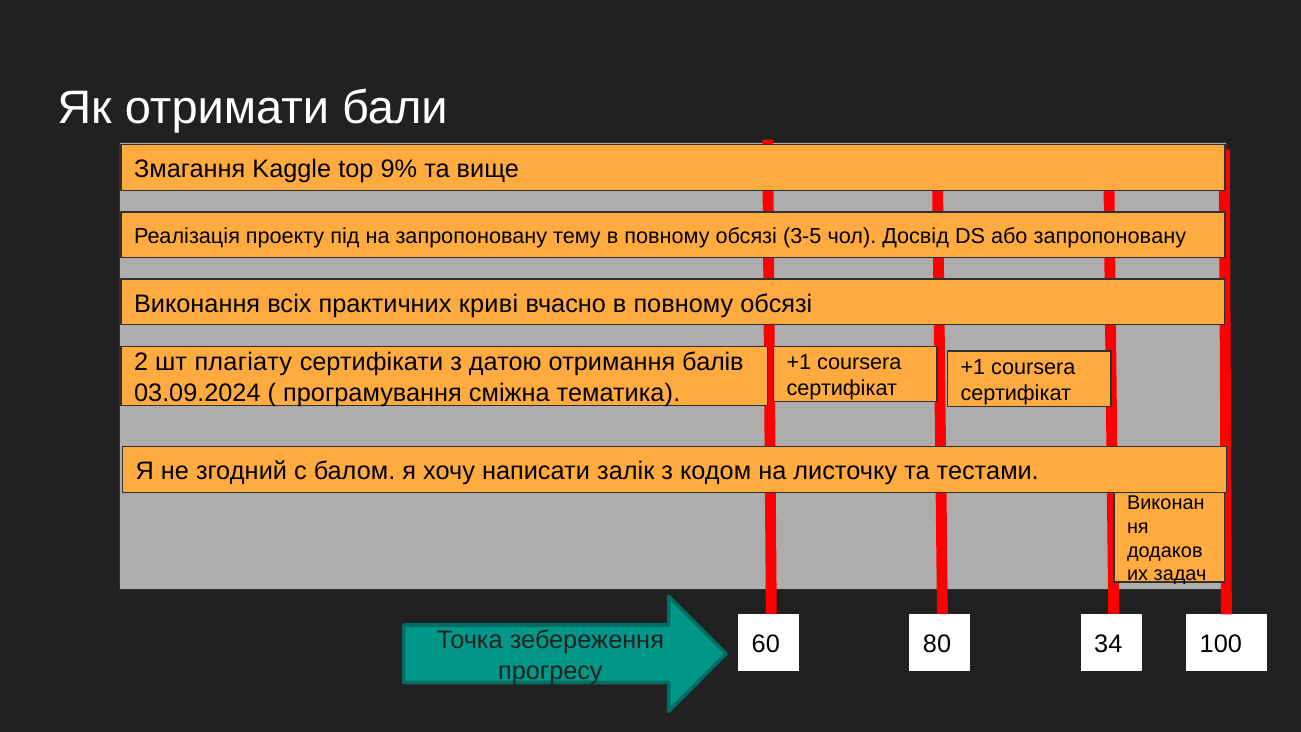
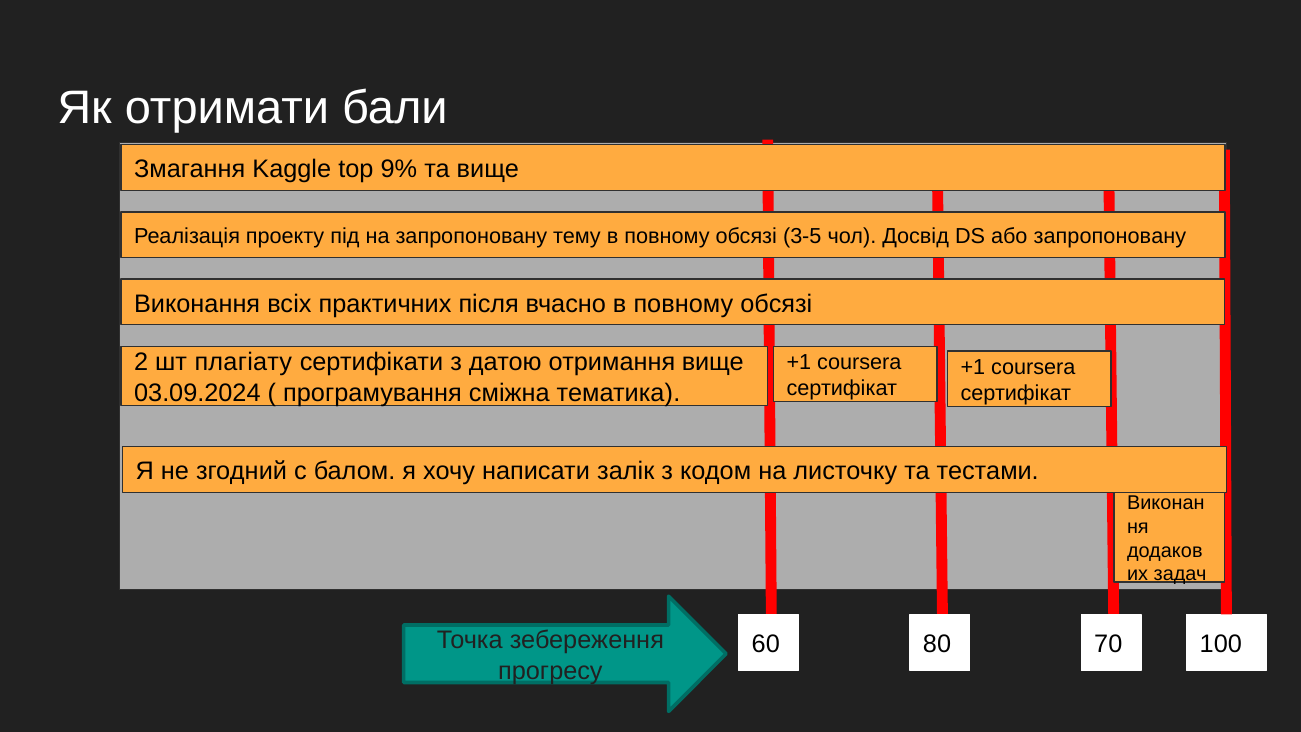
криві: криві -> після
отримання балів: балів -> вище
34: 34 -> 70
